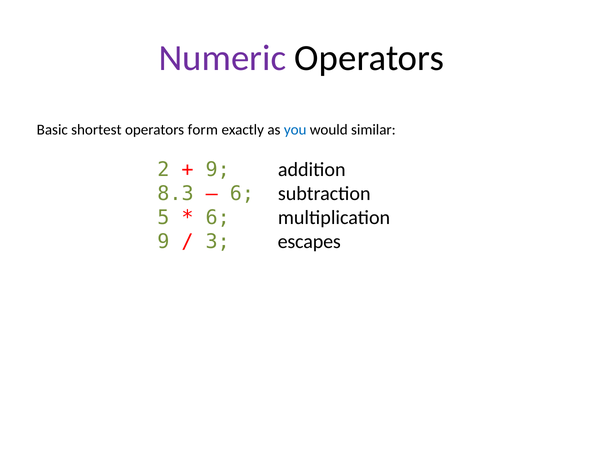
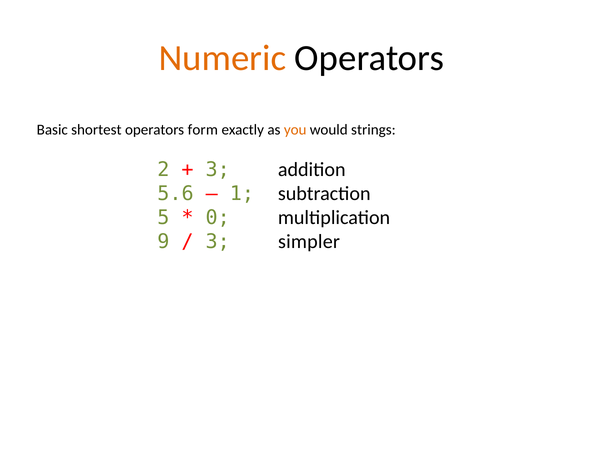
Numeric colour: purple -> orange
you colour: blue -> orange
similar: similar -> strings
9 at (218, 169): 9 -> 3
8.3: 8.3 -> 5.6
6 at (242, 194): 6 -> 1
6 at (218, 218): 6 -> 0
escapes: escapes -> simpler
